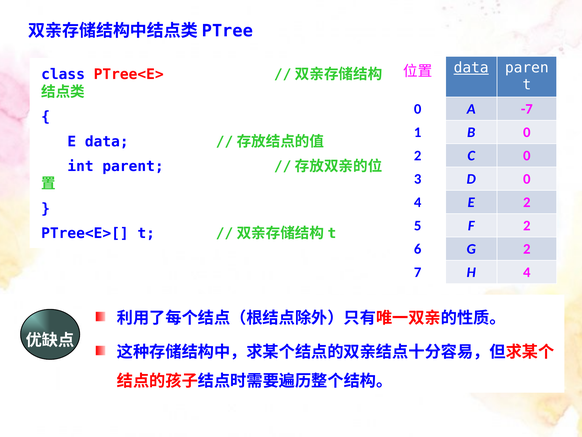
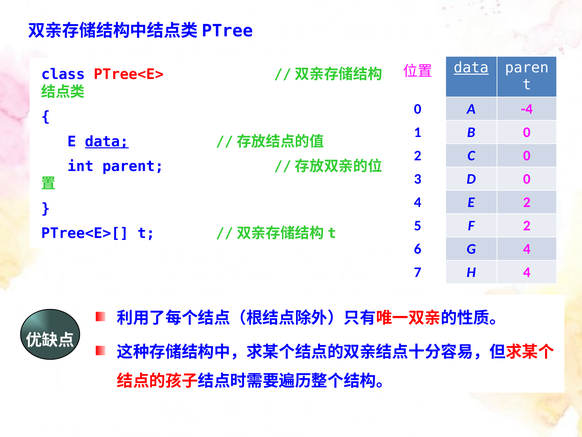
-7: -7 -> -4
data at (107, 141) underline: none -> present
G 2: 2 -> 4
